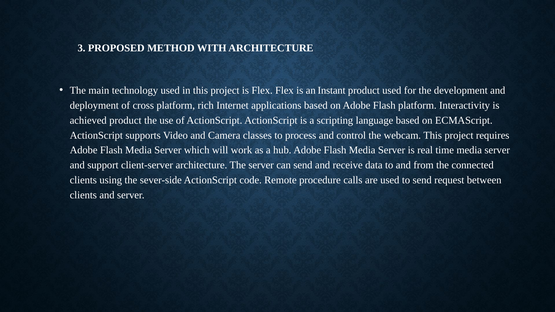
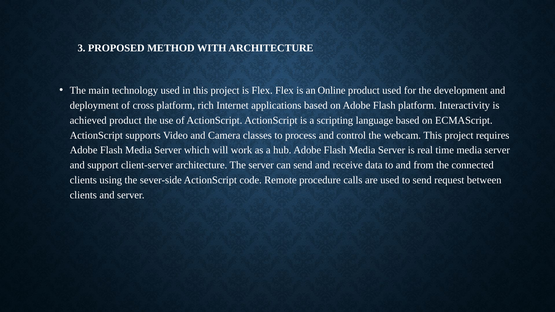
Instant: Instant -> Online
